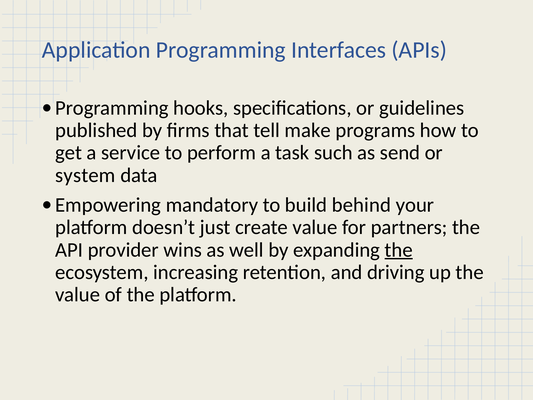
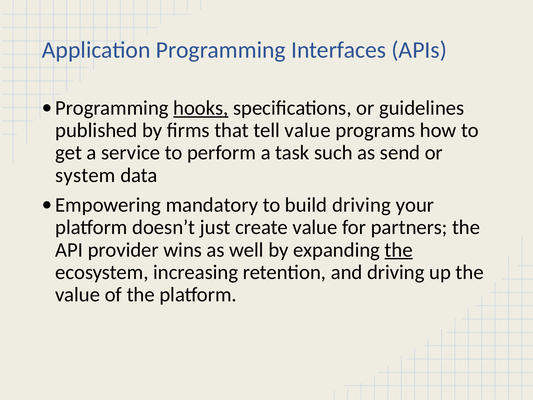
hooks underline: none -> present
tell make: make -> value
build behind: behind -> driving
